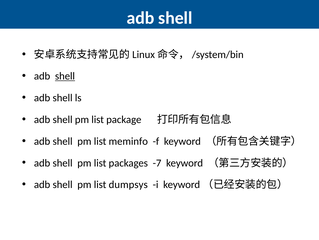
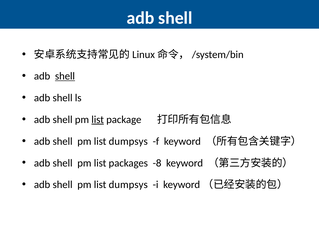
list at (98, 119) underline: none -> present
meminfo at (128, 141): meminfo -> dumpsys
-7: -7 -> -8
